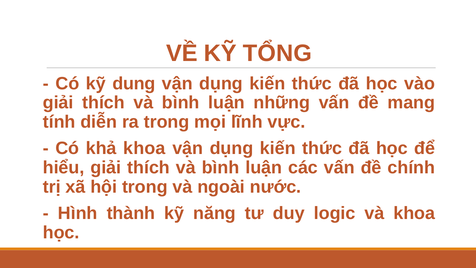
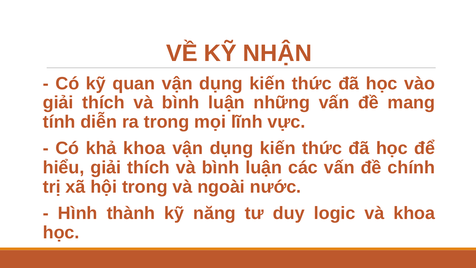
TỔNG: TỔNG -> NHẬN
dung: dung -> quan
